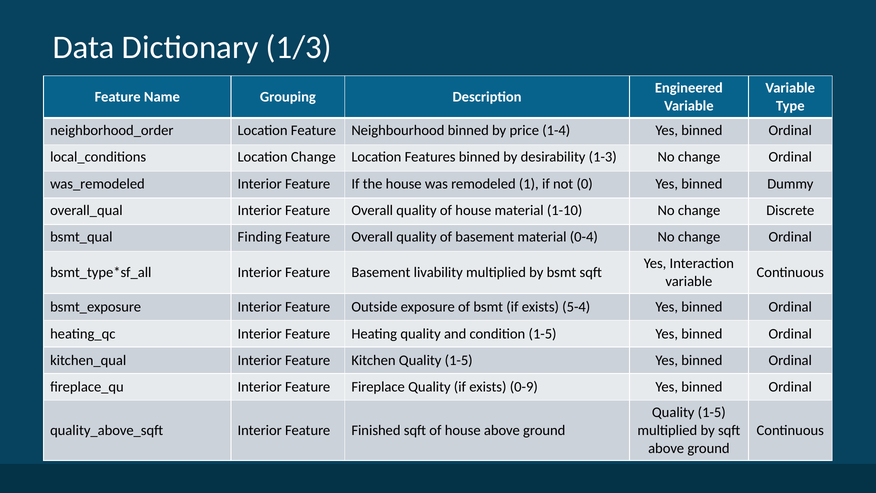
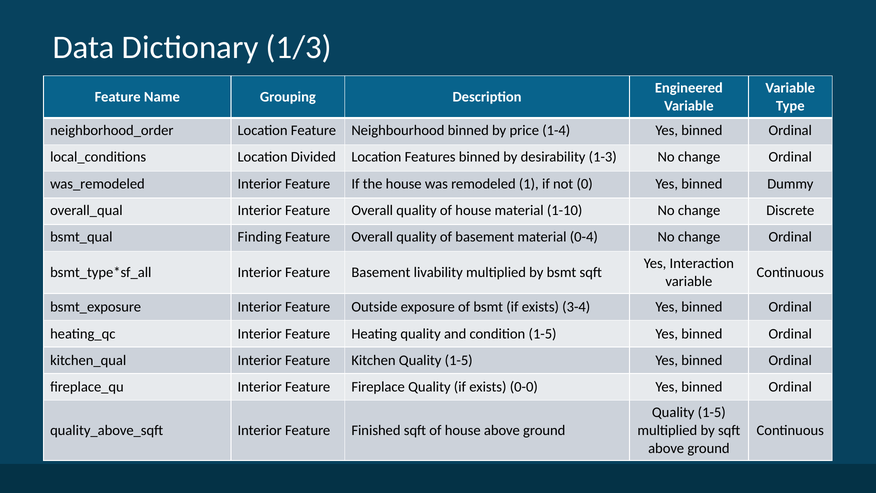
Location Change: Change -> Divided
5-4: 5-4 -> 3-4
0-9: 0-9 -> 0-0
